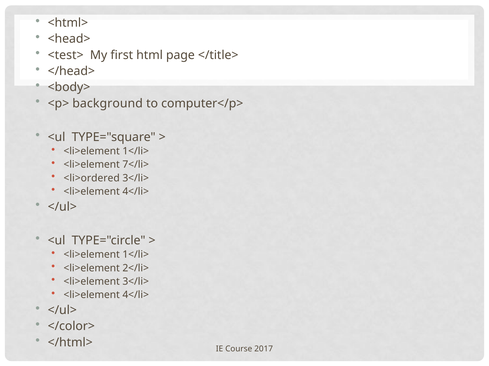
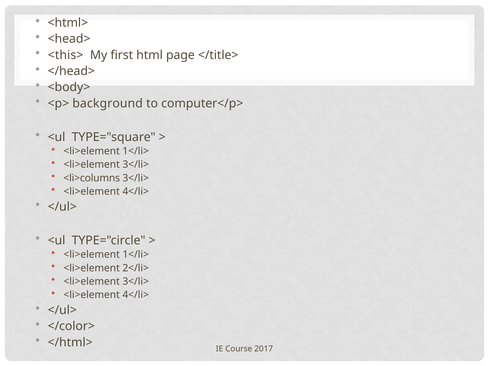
<test>: <test> -> <this>
7</li> at (136, 165): 7</li> -> 3</li>
<li>ordered: <li>ordered -> <li>columns
